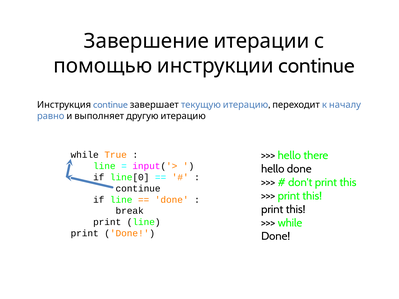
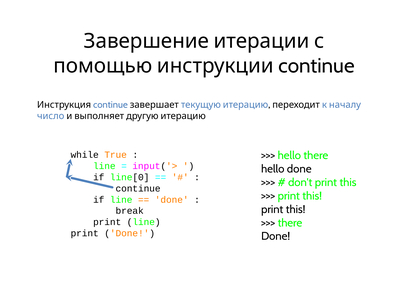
равно: равно -> число
while at (290, 223): while -> there
